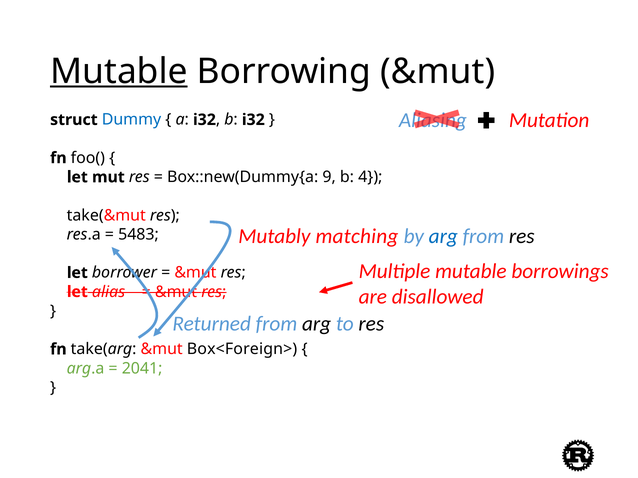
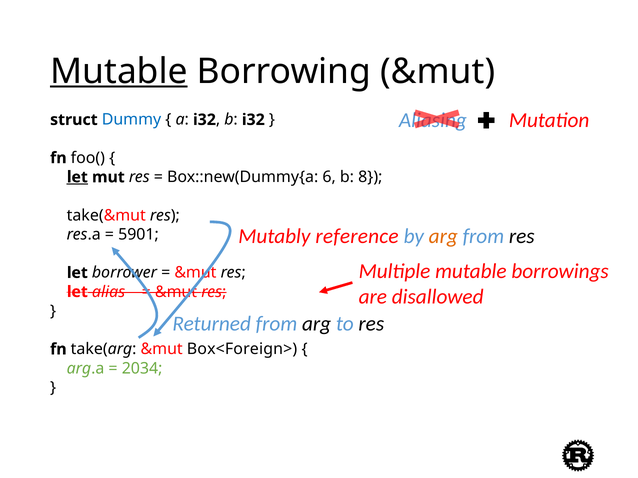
let at (77, 177) underline: none -> present
9: 9 -> 6
4: 4 -> 8
matching: matching -> reference
arg at (443, 236) colour: blue -> orange
5483: 5483 -> 5901
2041: 2041 -> 2034
